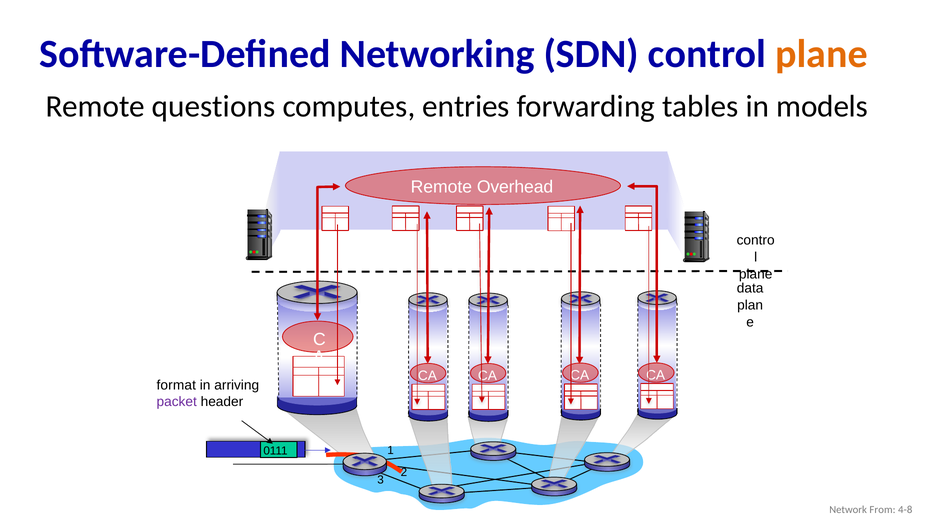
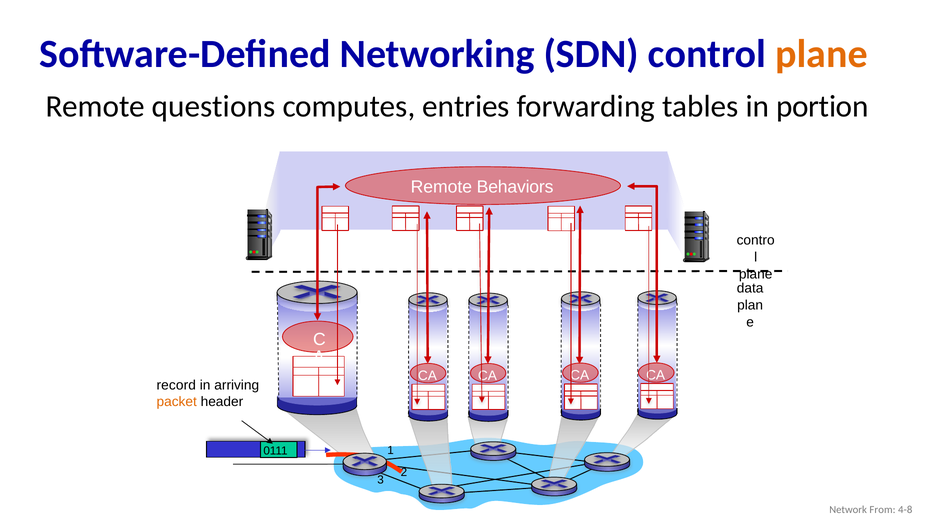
models: models -> portion
Overhead: Overhead -> Behaviors
format: format -> record
packet colour: purple -> orange
